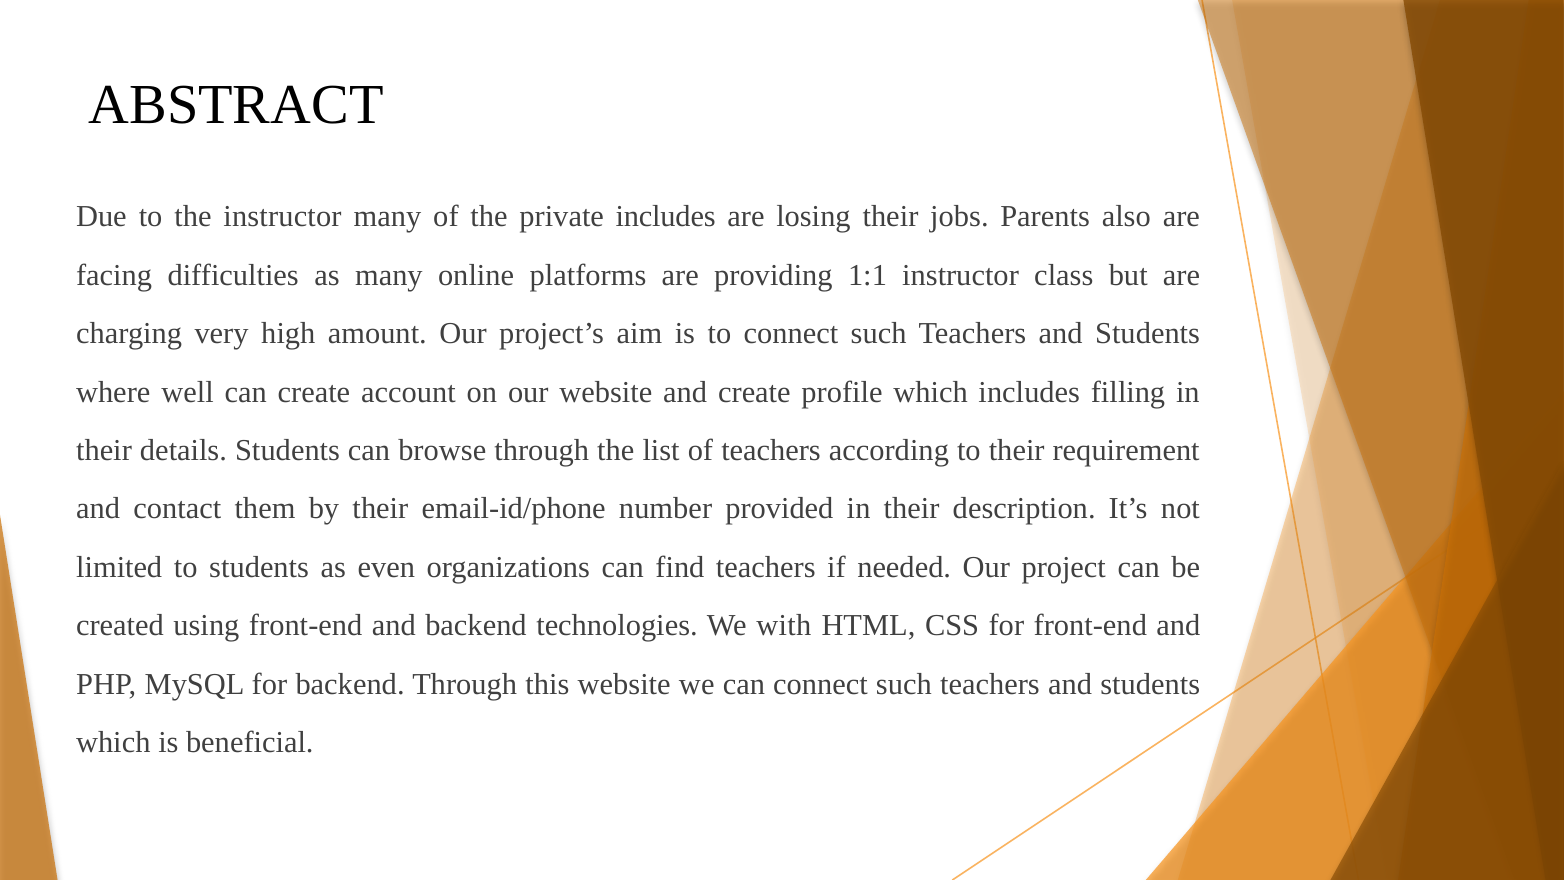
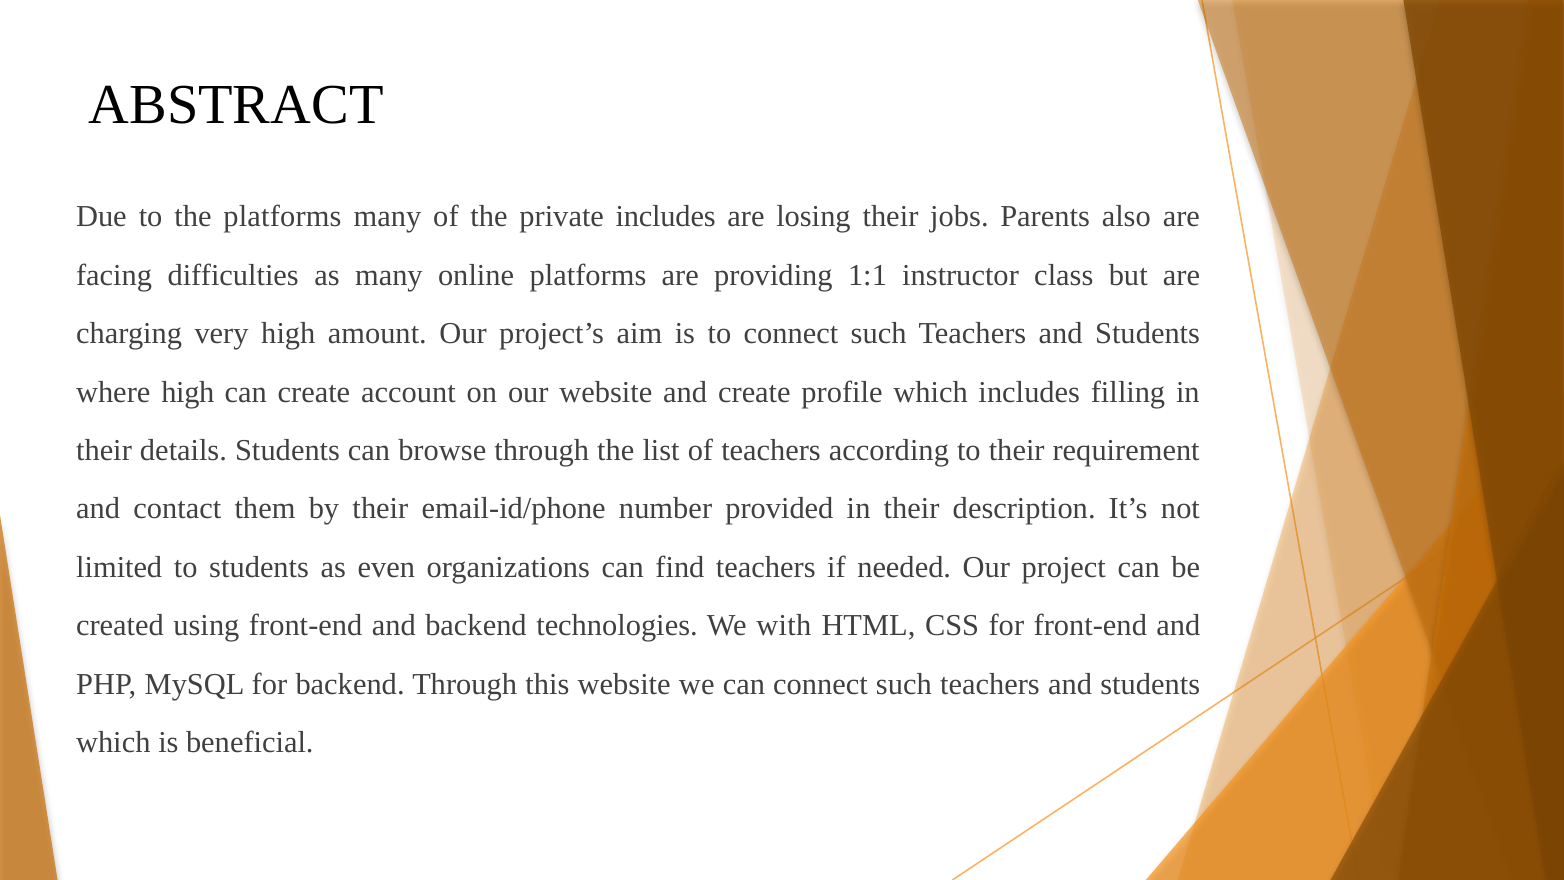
the instructor: instructor -> platforms
where well: well -> high
